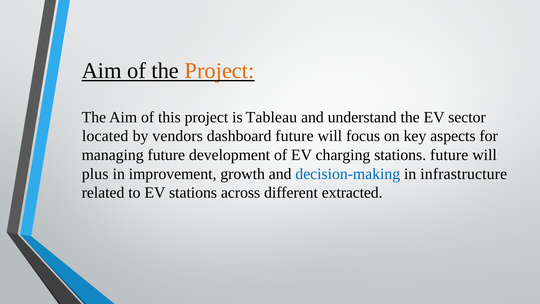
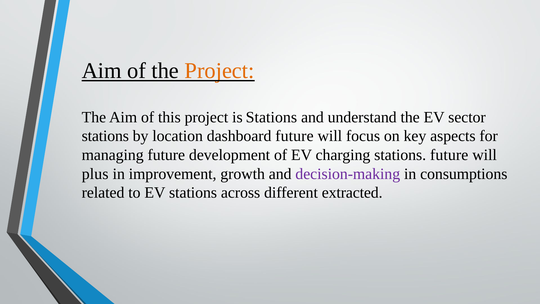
is Tableau: Tableau -> Stations
located at (105, 136): located -> stations
vendors: vendors -> location
decision-making colour: blue -> purple
infrastructure: infrastructure -> consumptions
